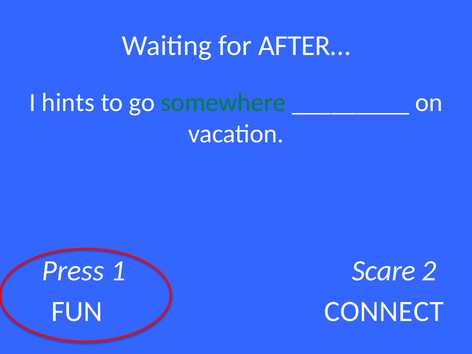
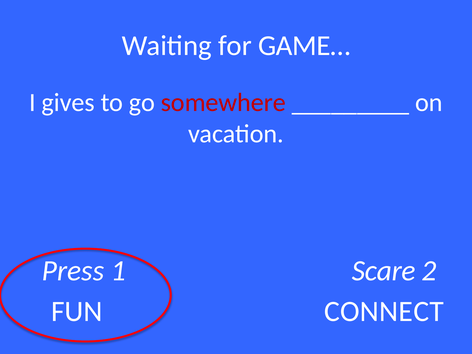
AFTER…: AFTER… -> GAME…
hints: hints -> gives
somewhere colour: green -> red
